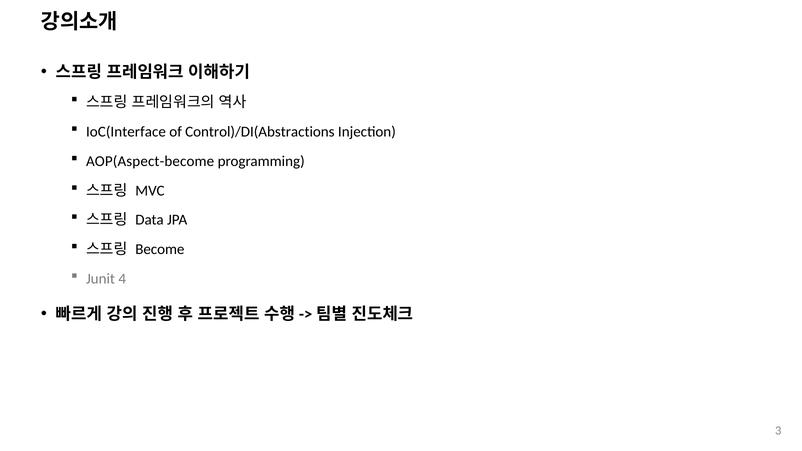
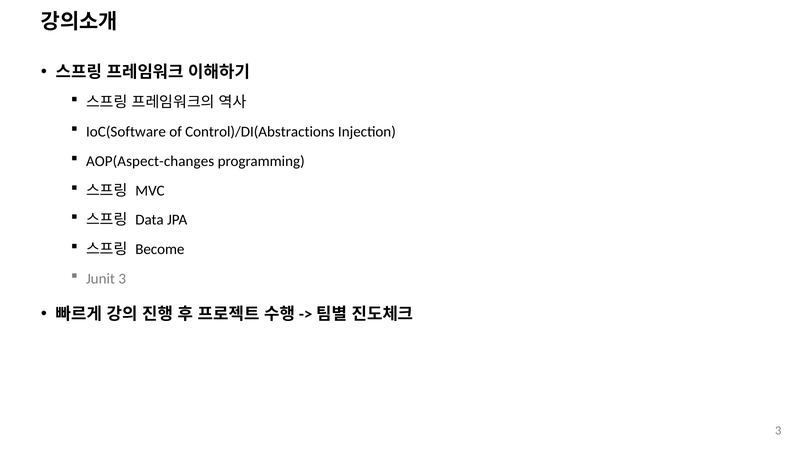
IoC(Interface: IoC(Interface -> IoC(Software
AOP(Aspect-become: AOP(Aspect-become -> AOP(Aspect-changes
Junit 4: 4 -> 3
